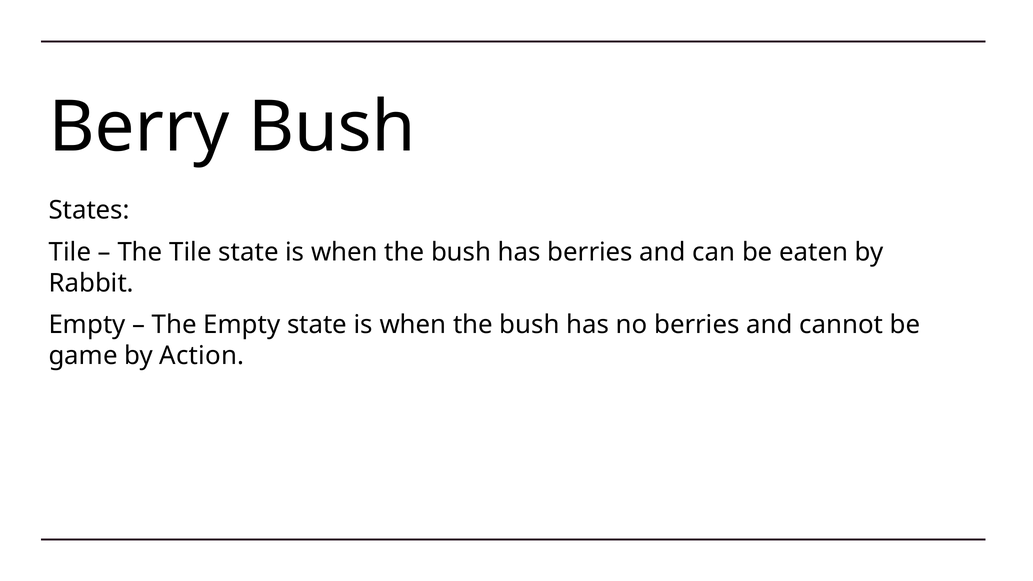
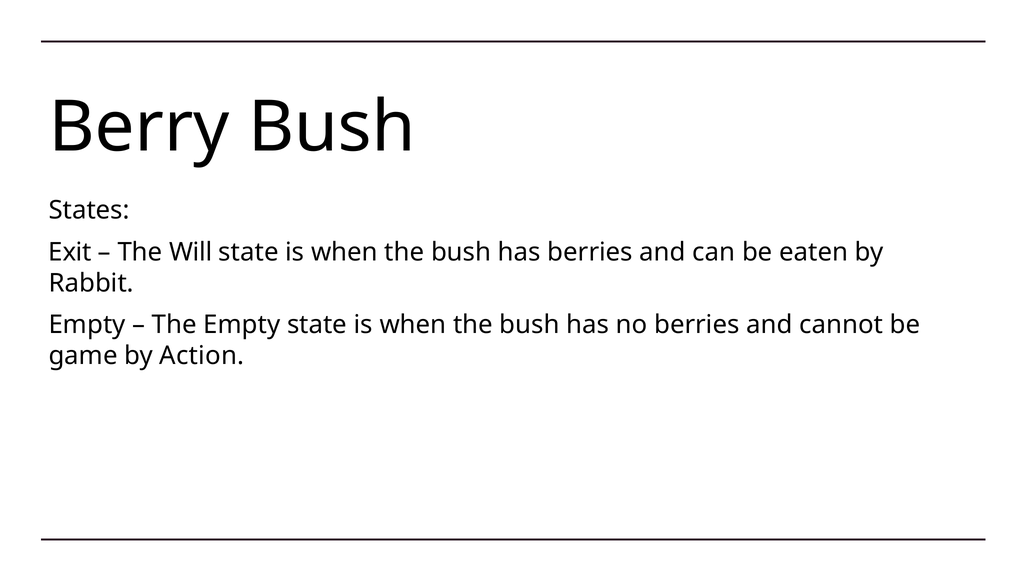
Tile at (70, 252): Tile -> Exit
The Tile: Tile -> Will
